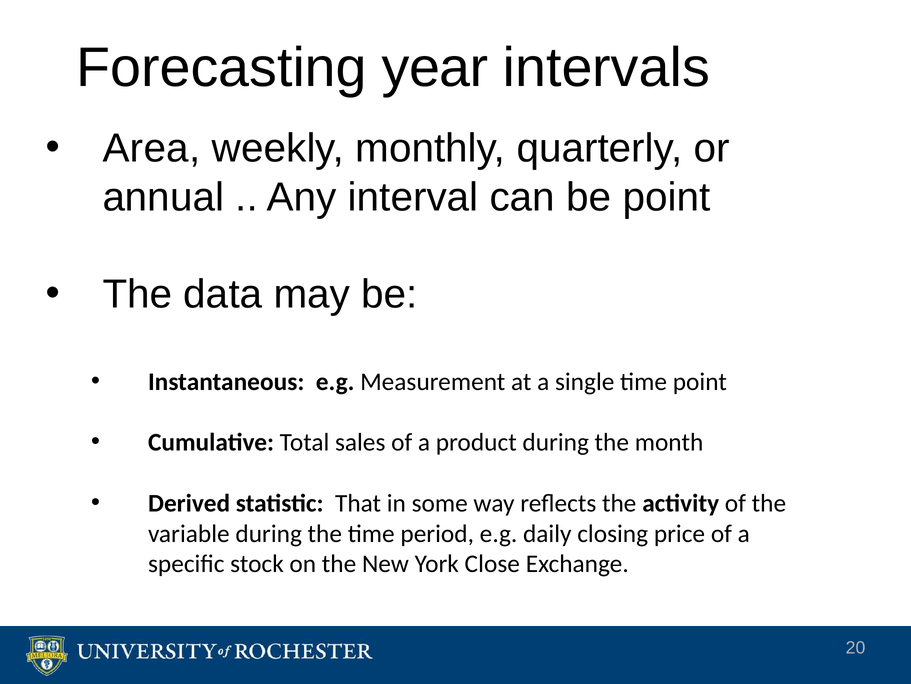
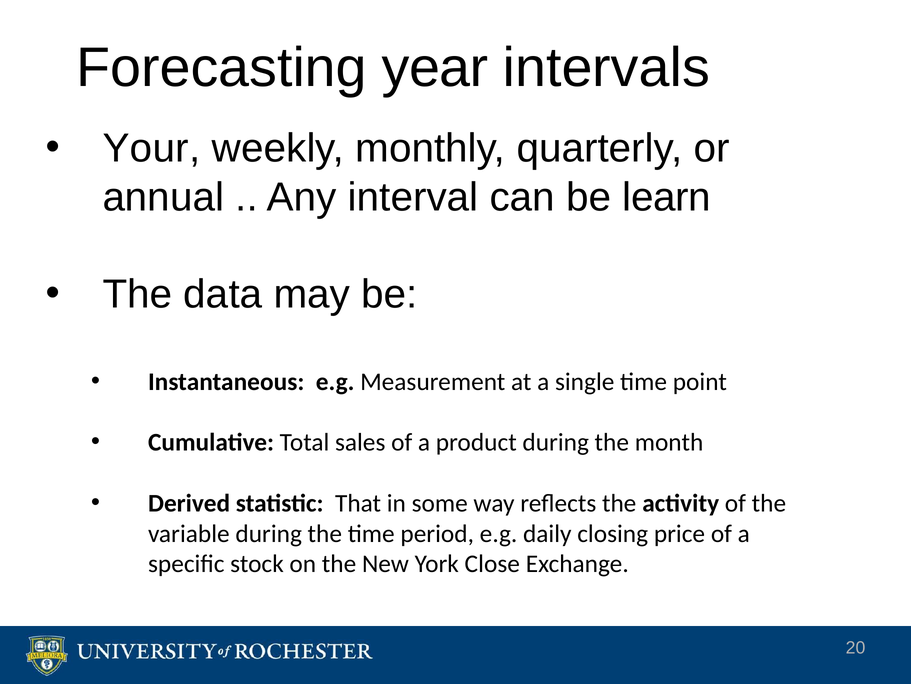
Area: Area -> Your
be point: point -> learn
